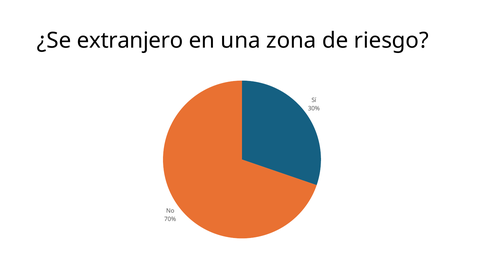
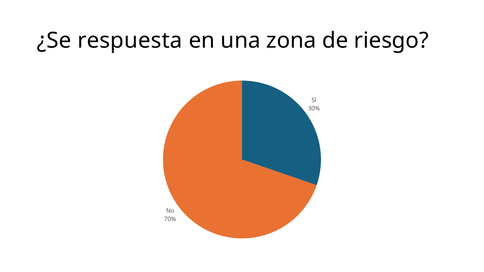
extranjero: extranjero -> respuesta
